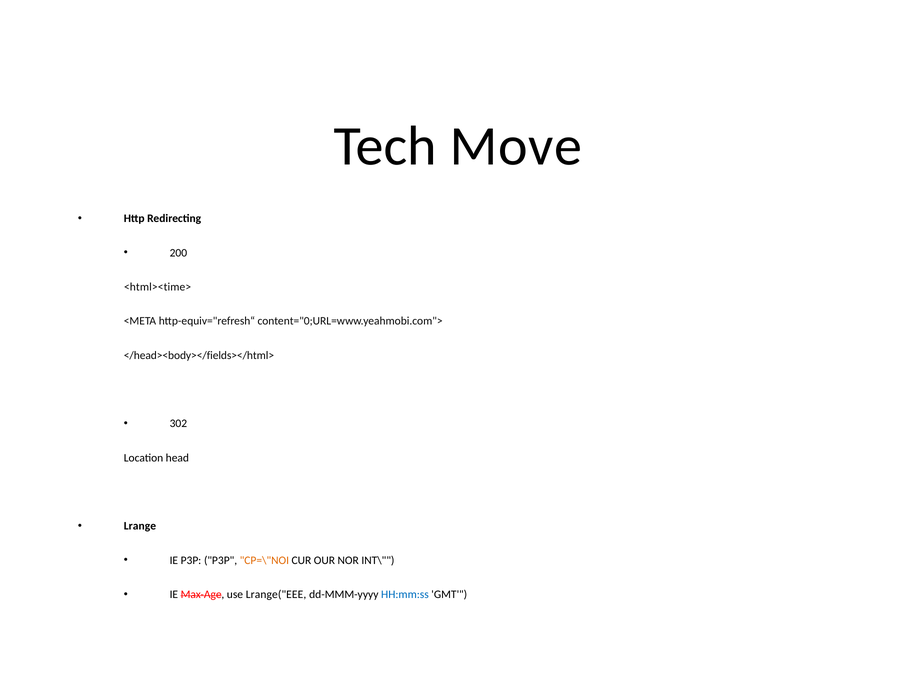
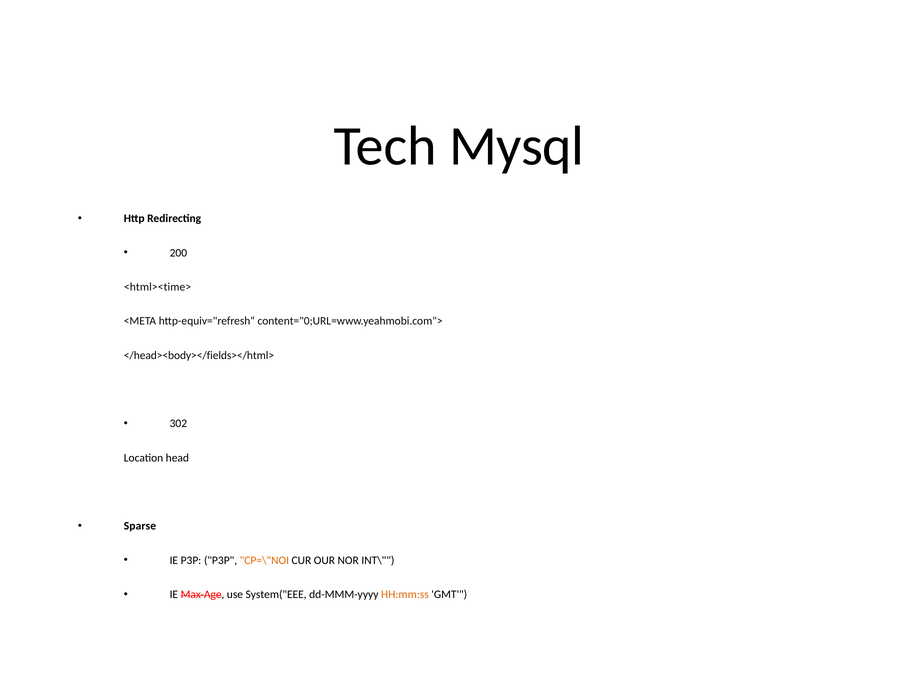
Move: Move -> Mysql
Lrange: Lrange -> Sparse
Lrange("EEE: Lrange("EEE -> System("EEE
HH:mm:ss colour: blue -> orange
